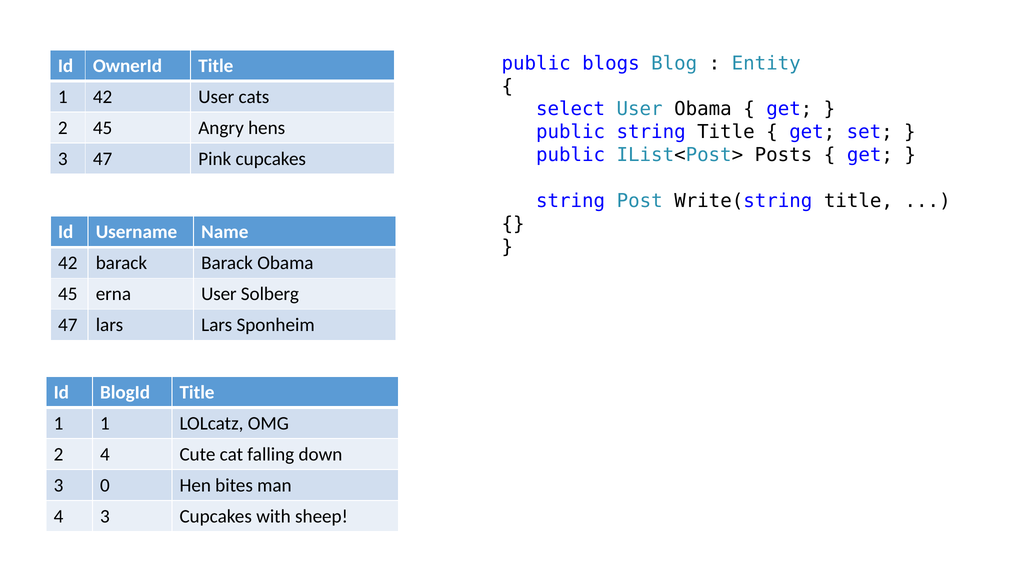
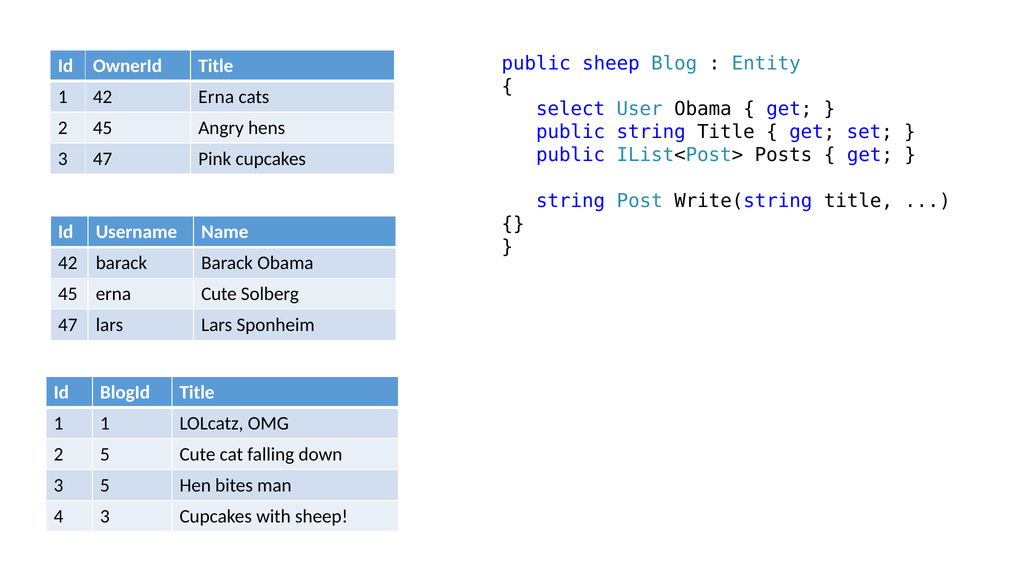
public blogs: blogs -> sheep
42 User: User -> Erna
erna User: User -> Cute
2 4: 4 -> 5
3 0: 0 -> 5
